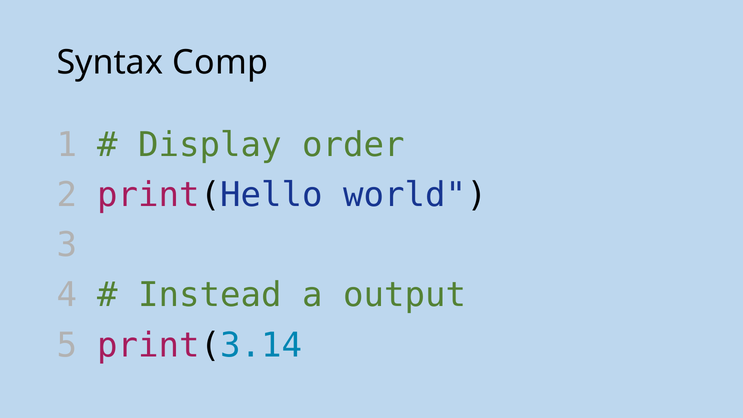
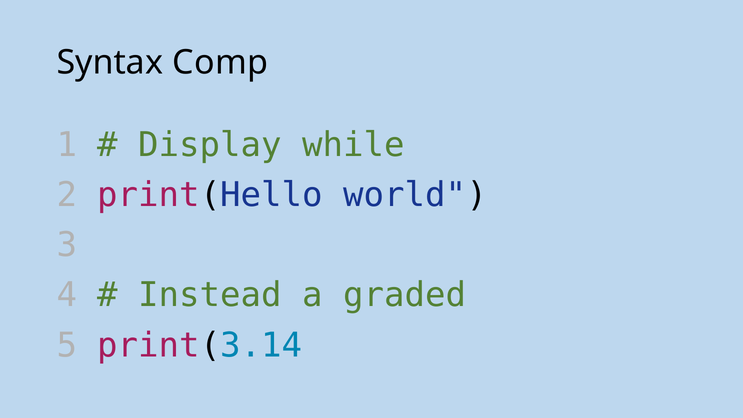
order: order -> while
output: output -> graded
